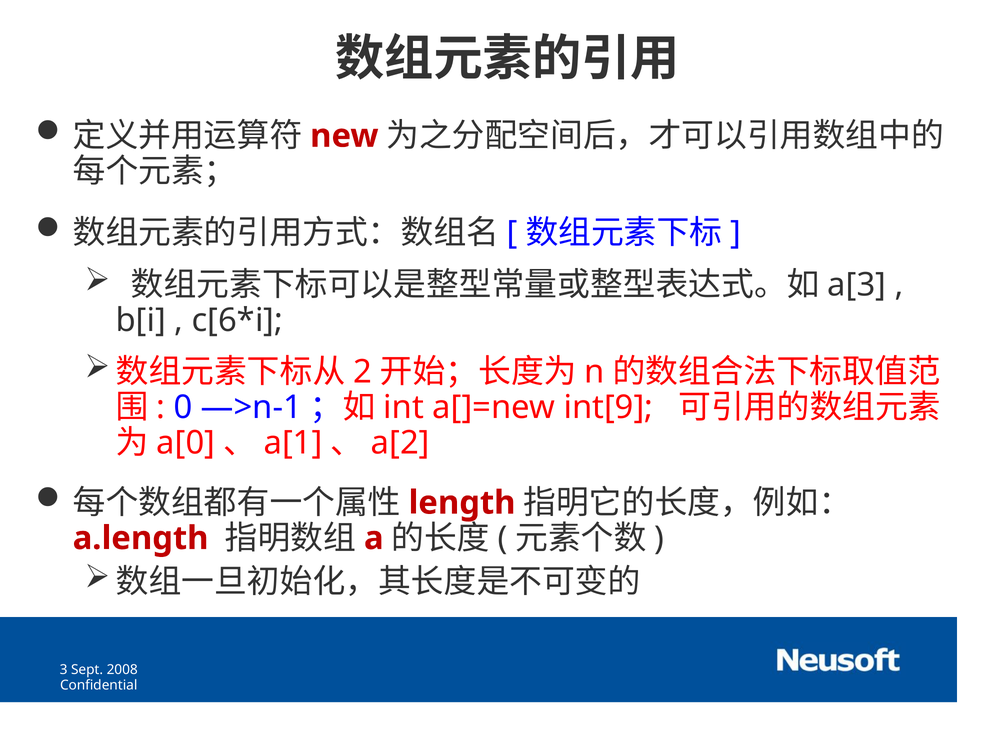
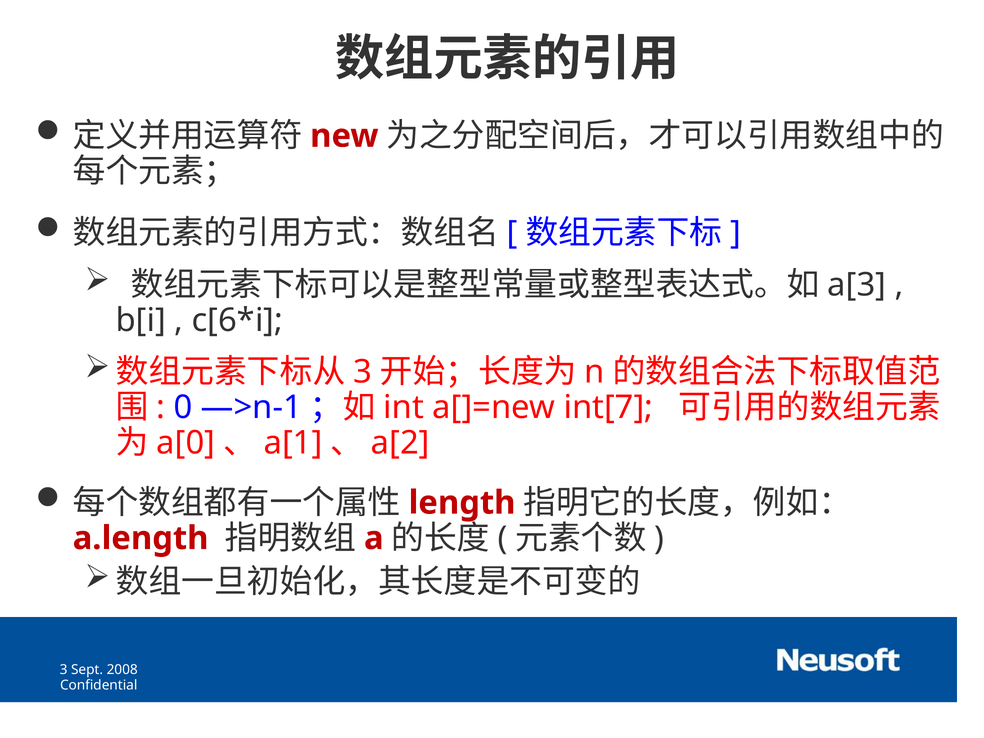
2 at (363, 372): 2 -> 3
int[9: int[9 -> int[7
